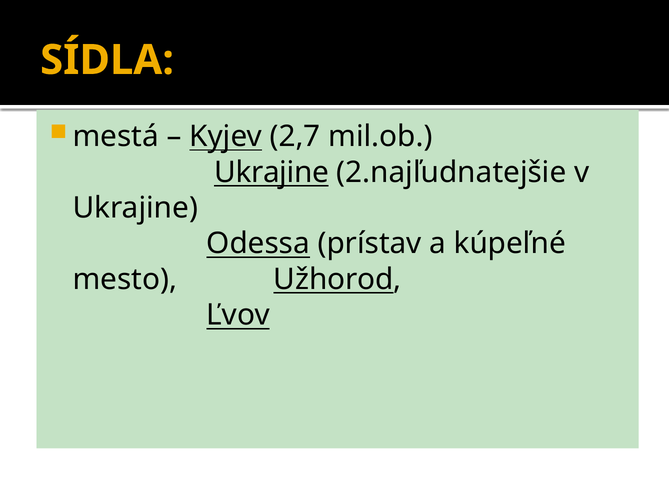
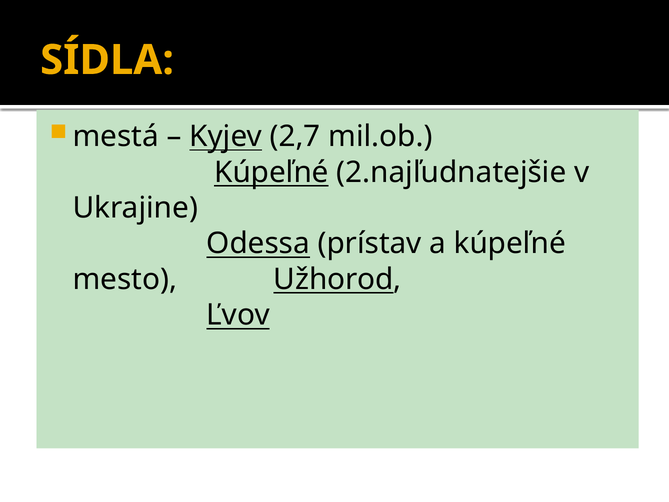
Ukrajine at (272, 172): Ukrajine -> Kúpeľné
